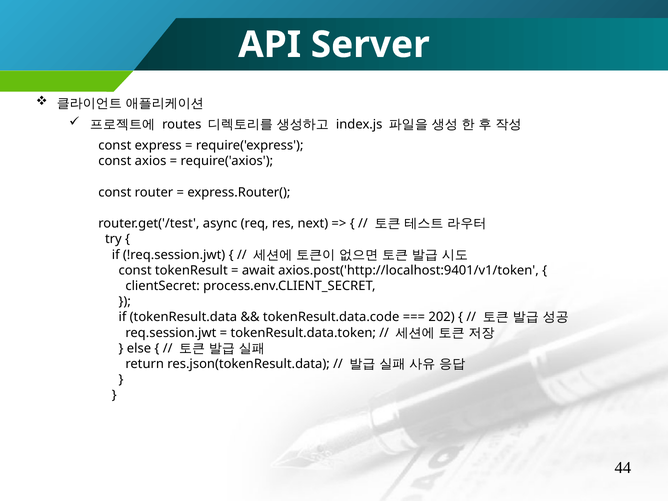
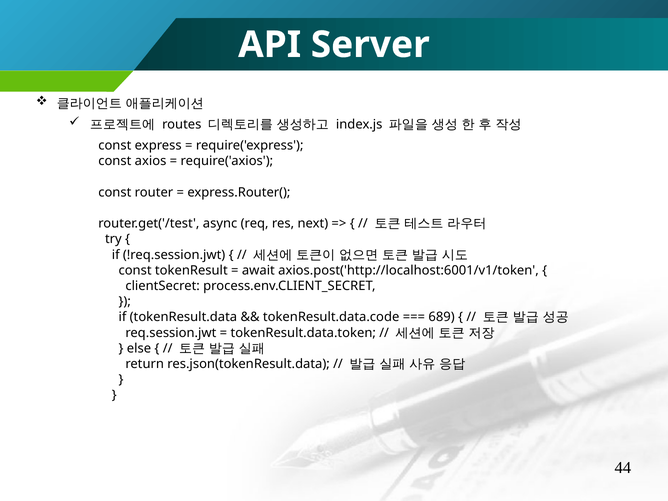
axios.post('http://localhost:9401/v1/token: axios.post('http://localhost:9401/v1/token -> axios.post('http://localhost:6001/v1/token
202: 202 -> 689
